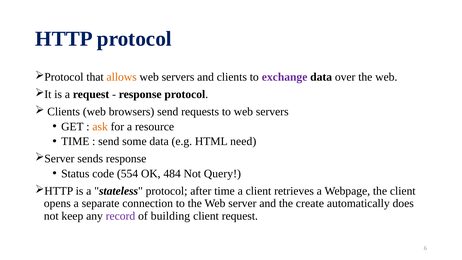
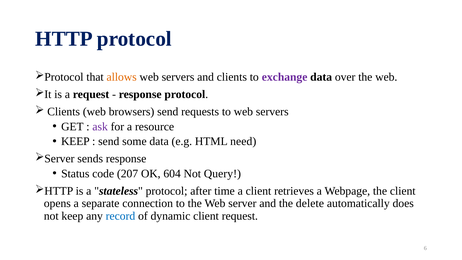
ask colour: orange -> purple
TIME at (75, 141): TIME -> KEEP
554: 554 -> 207
484: 484 -> 604
create: create -> delete
record colour: purple -> blue
building: building -> dynamic
